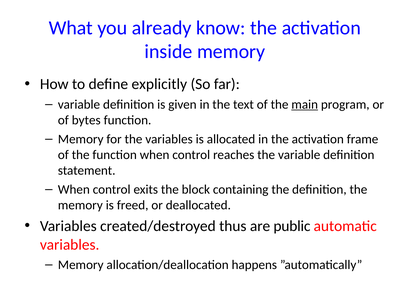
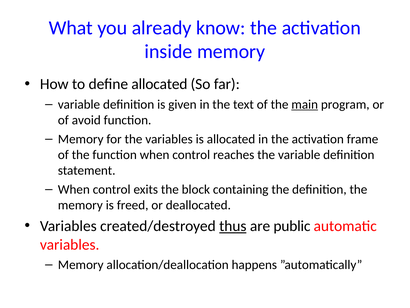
define explicitly: explicitly -> allocated
bytes: bytes -> avoid
thus underline: none -> present
